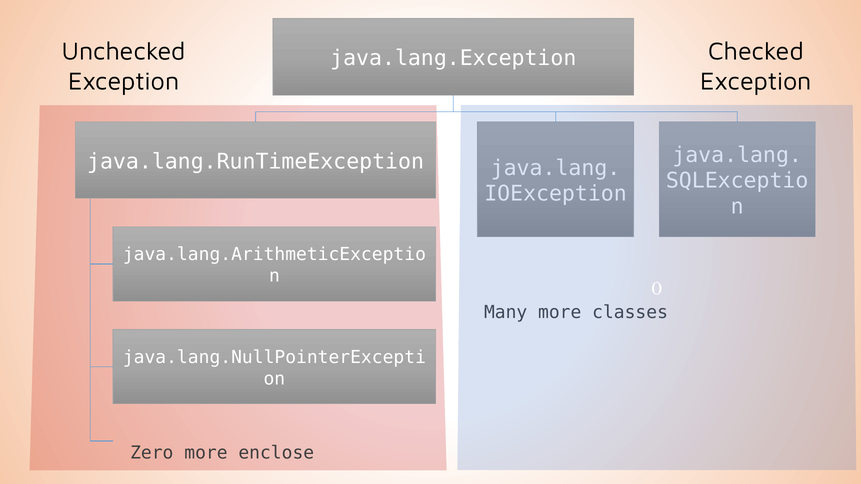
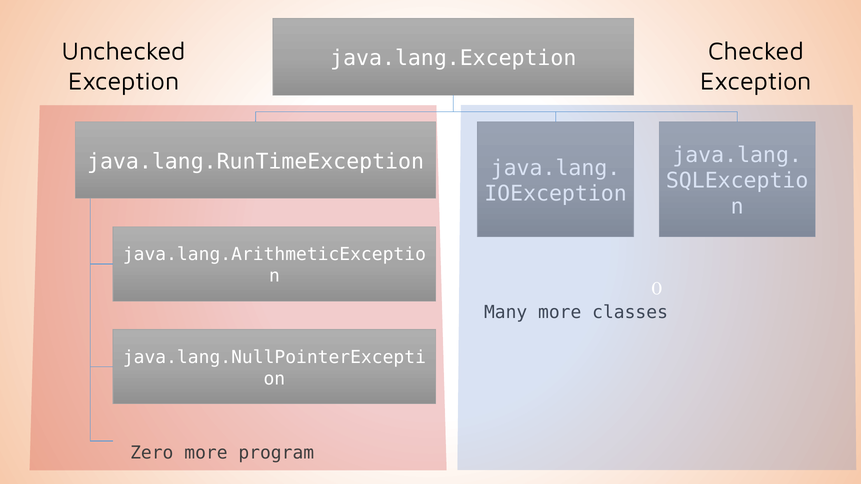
enclose: enclose -> program
